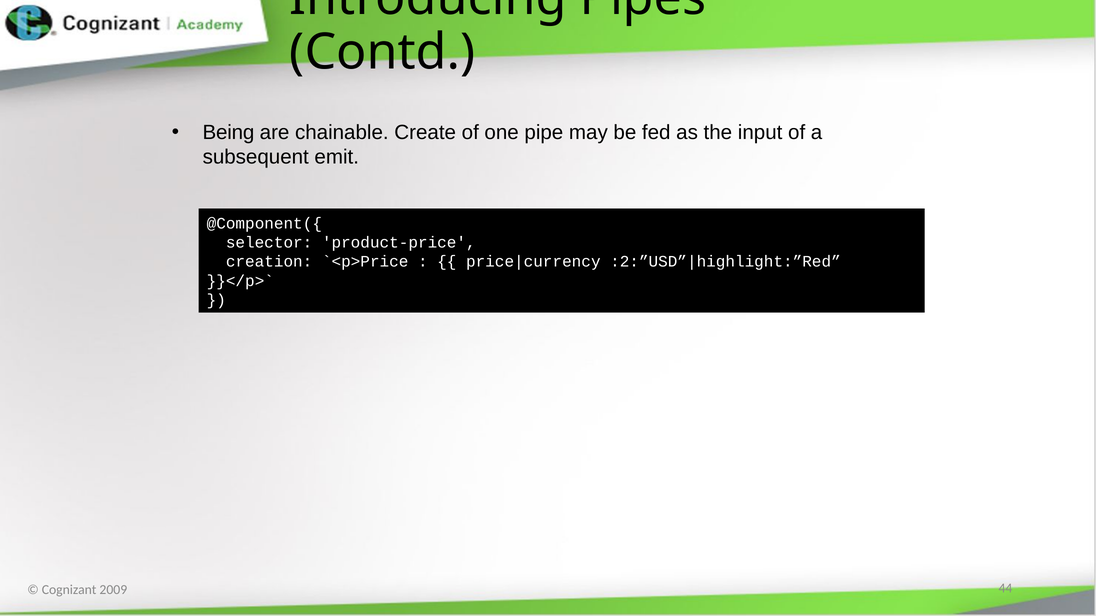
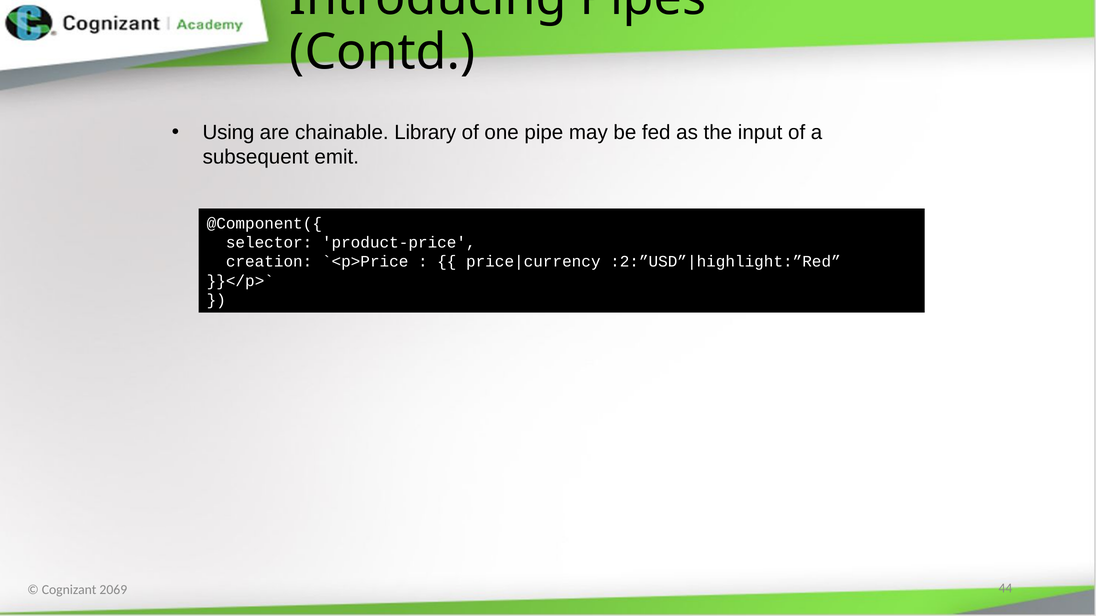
Being: Being -> Using
Create: Create -> Library
2009: 2009 -> 2069
